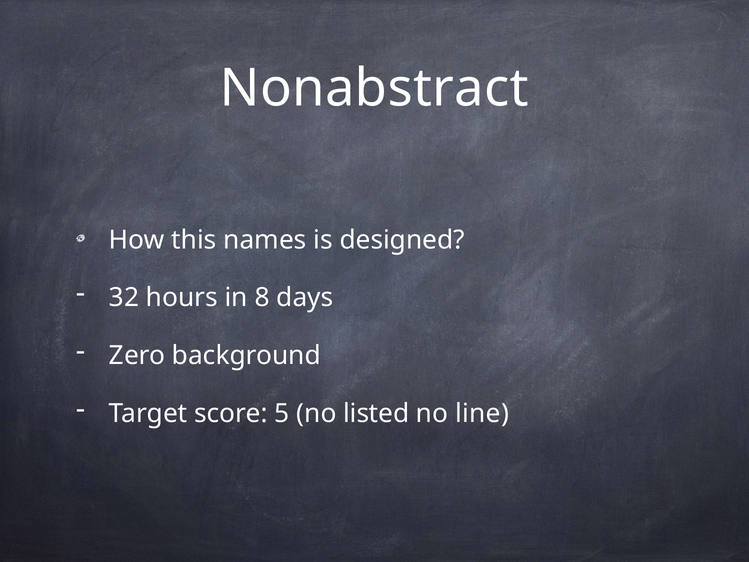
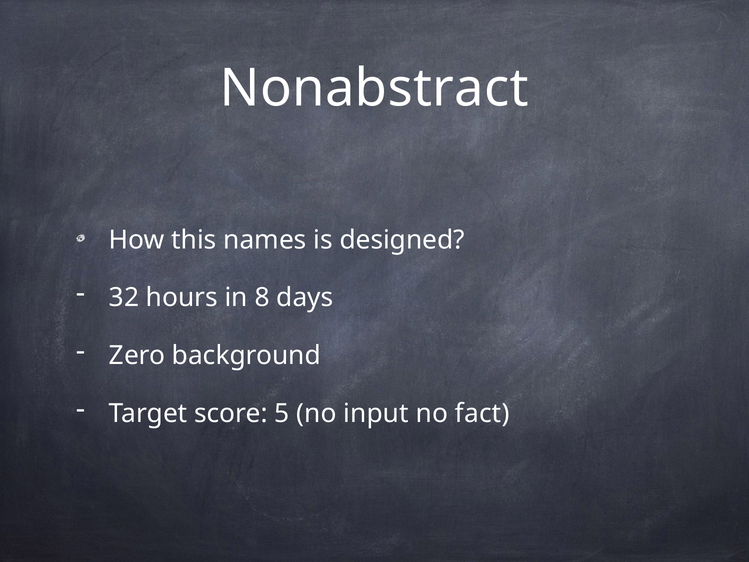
listed: listed -> input
line: line -> fact
